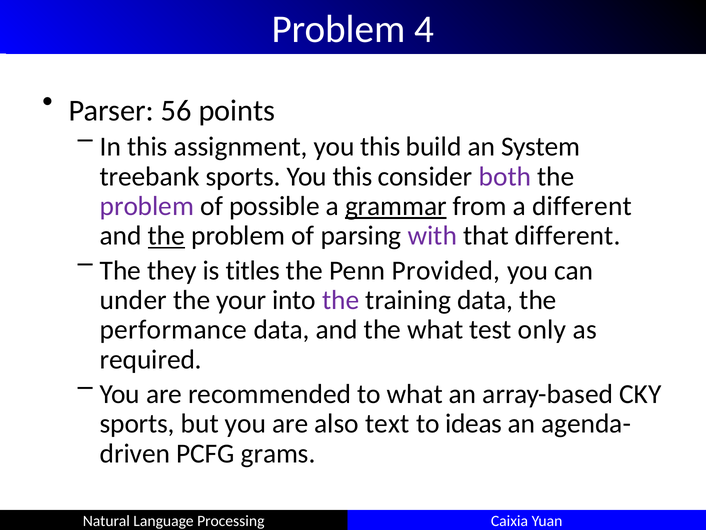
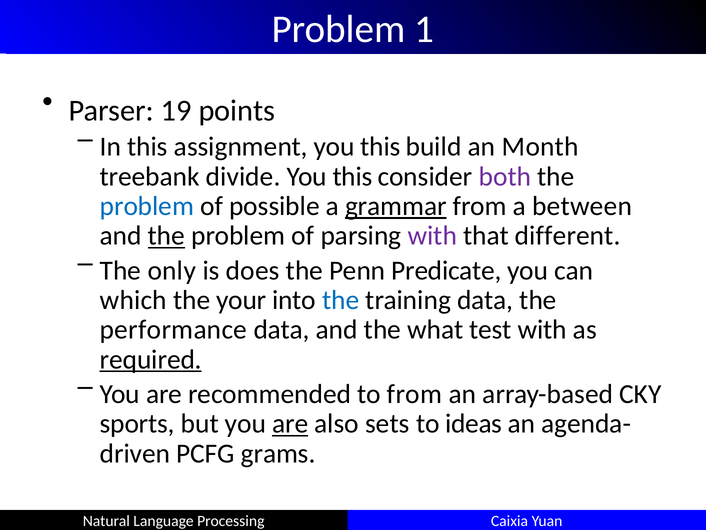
4: 4 -> 1
56: 56 -> 19
System: System -> Month
treebank sports: sports -> divide
problem at (147, 206) colour: purple -> blue
a different: different -> between
they: they -> only
titles: titles -> does
Provided: Provided -> Predicate
under: under -> which
the at (341, 300) colour: purple -> blue
test only: only -> with
required underline: none -> present
to what: what -> from
are at (290, 423) underline: none -> present
text: text -> sets
